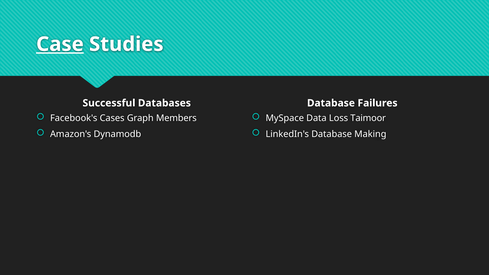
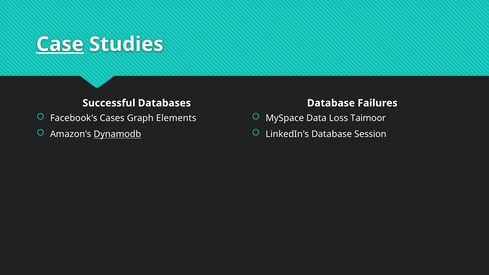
Members: Members -> Elements
Dynamodb underline: none -> present
Making: Making -> Session
